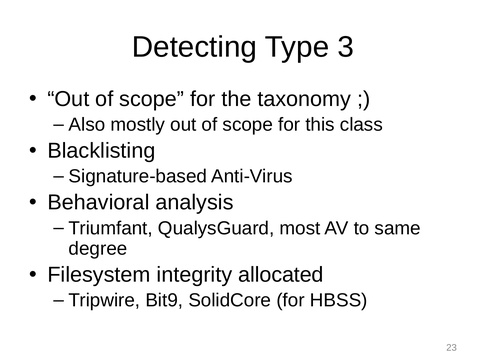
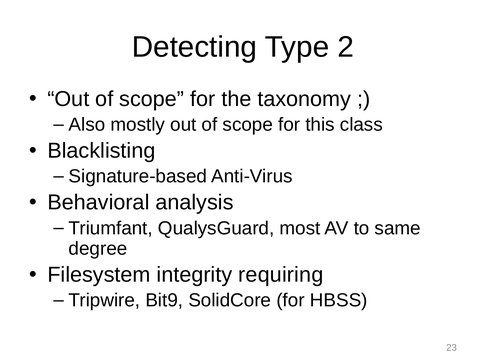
3: 3 -> 2
allocated: allocated -> requiring
